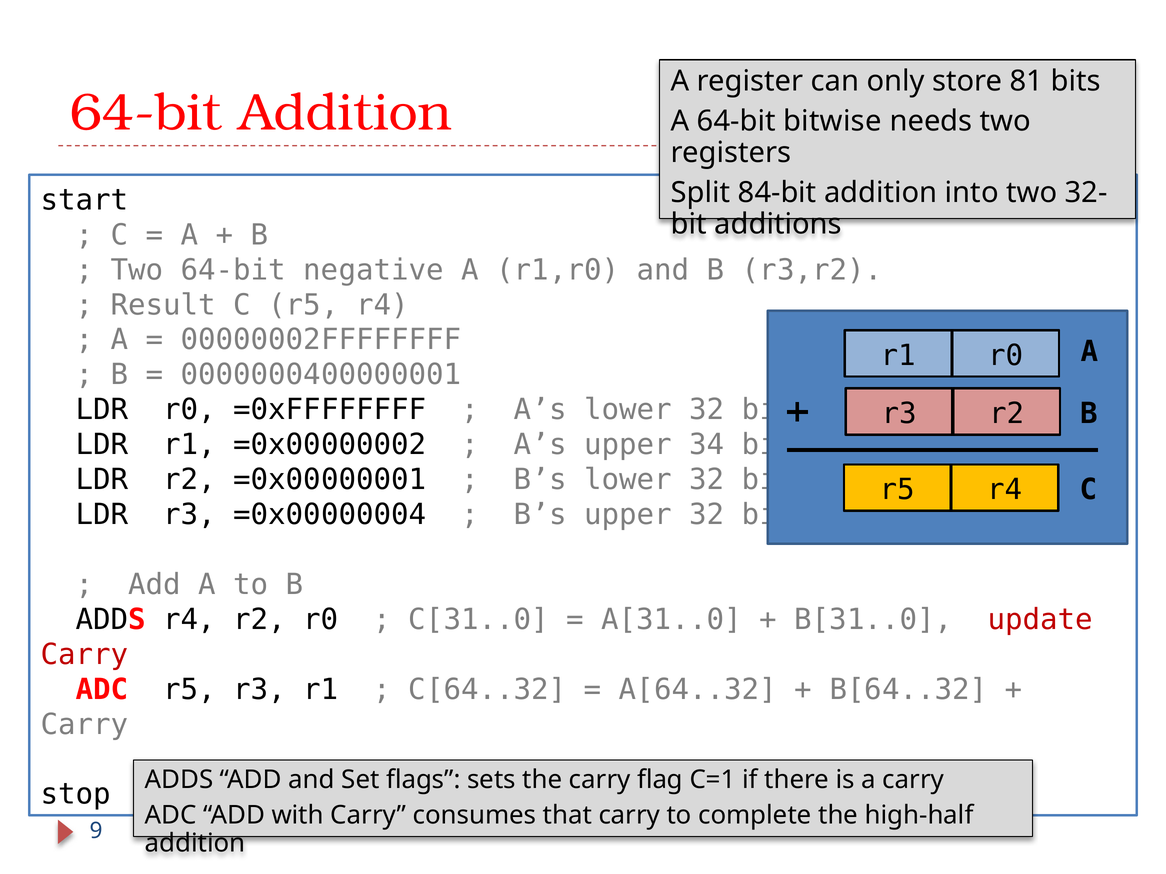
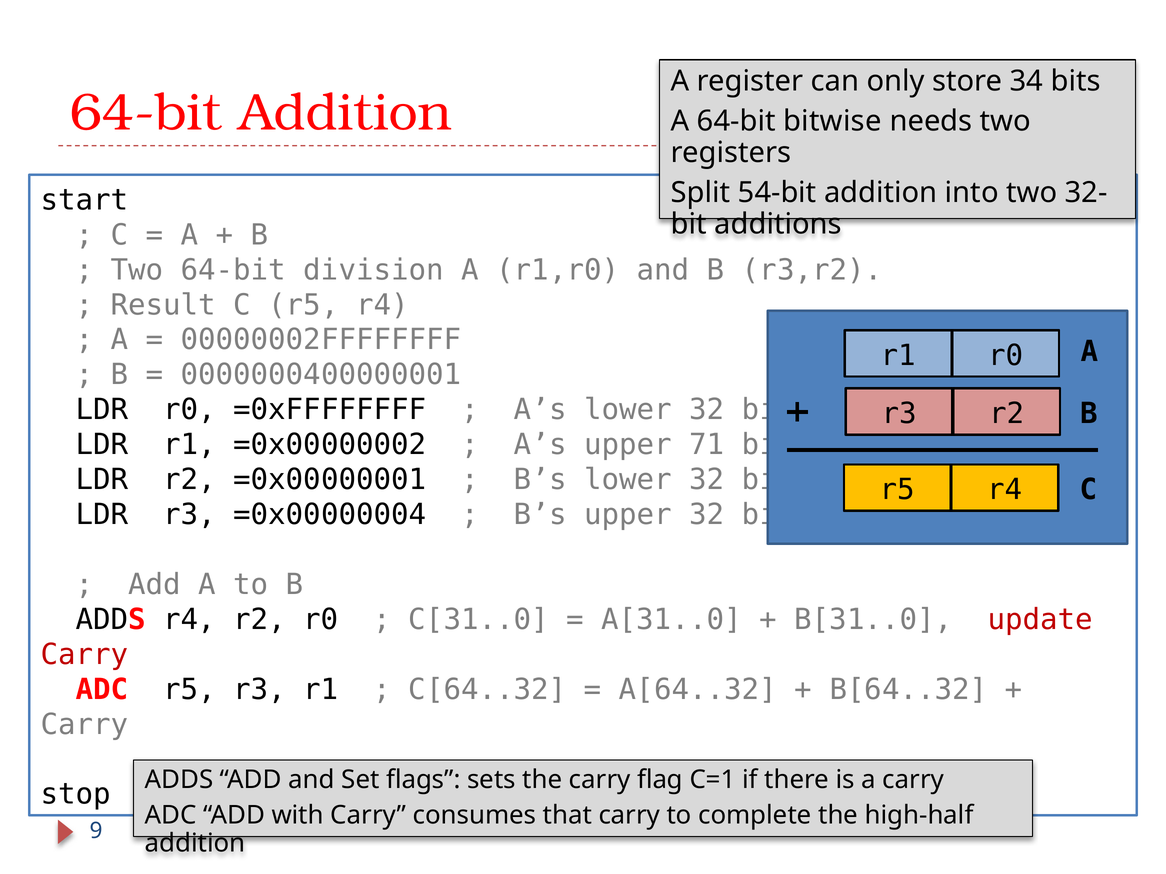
81: 81 -> 34
84-bit: 84-bit -> 54-bit
negative: negative -> division
34: 34 -> 71
